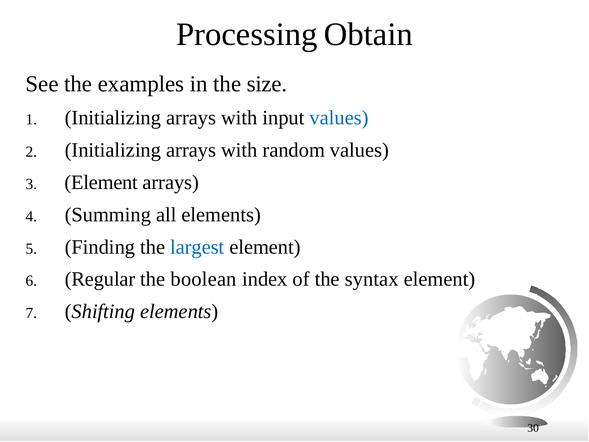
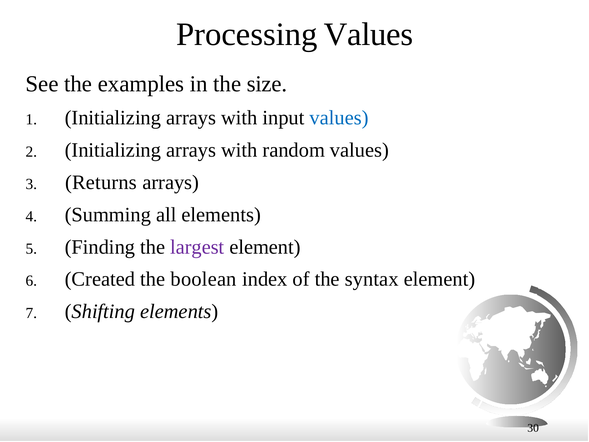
Processing Obtain: Obtain -> Values
Element at (101, 182): Element -> Returns
largest colour: blue -> purple
Regular: Regular -> Created
